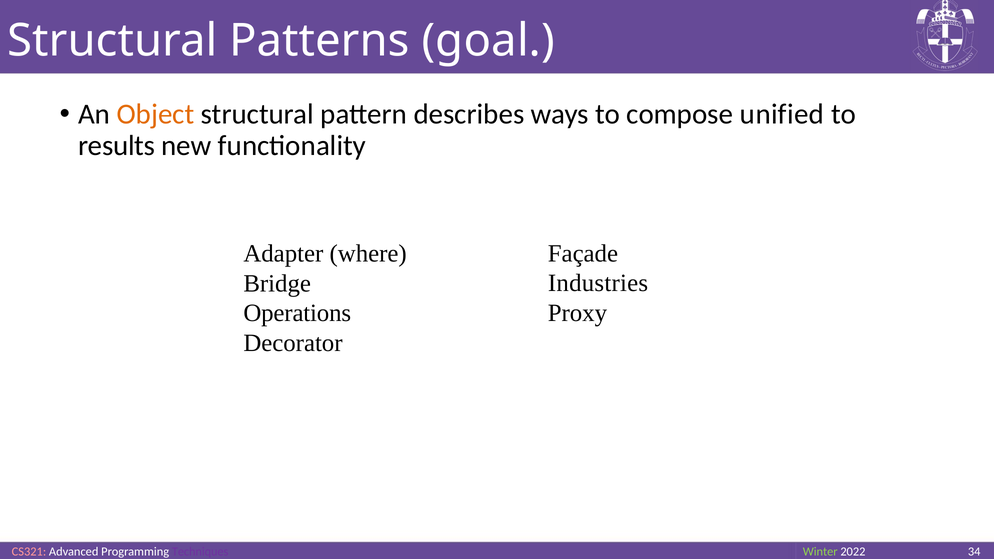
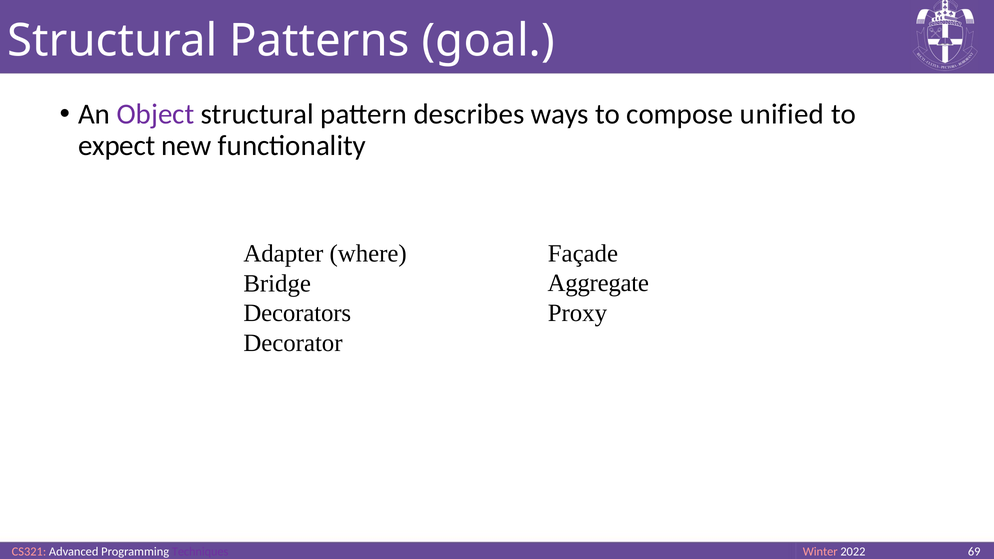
Object colour: orange -> purple
results: results -> expect
Industries: Industries -> Aggregate
Operations: Operations -> Decorators
Winter colour: light green -> pink
34: 34 -> 69
